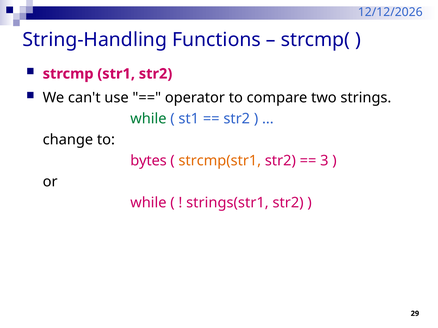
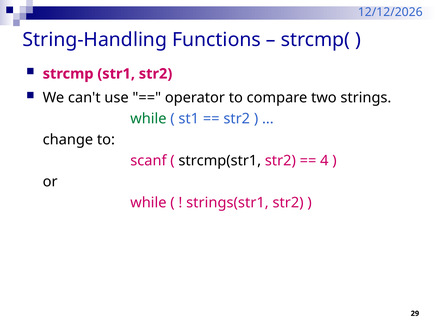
bytes: bytes -> scanf
strcmp(str1 colour: orange -> black
3: 3 -> 4
